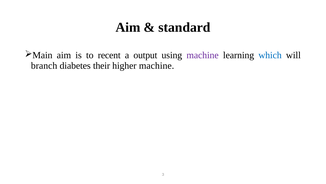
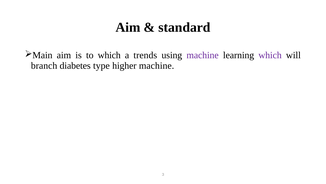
to recent: recent -> which
output: output -> trends
which at (270, 55) colour: blue -> purple
their: their -> type
